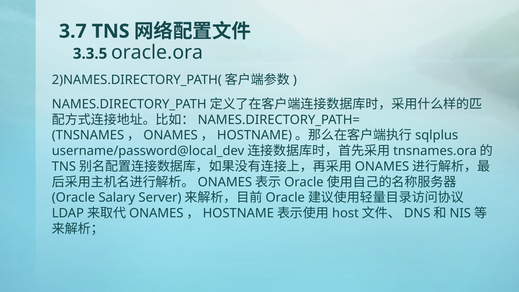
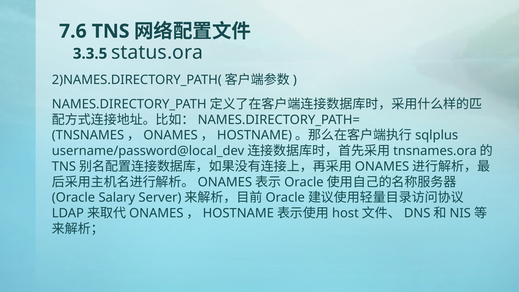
3.7: 3.7 -> 7.6
oracle.ora: oracle.ora -> status.ora
